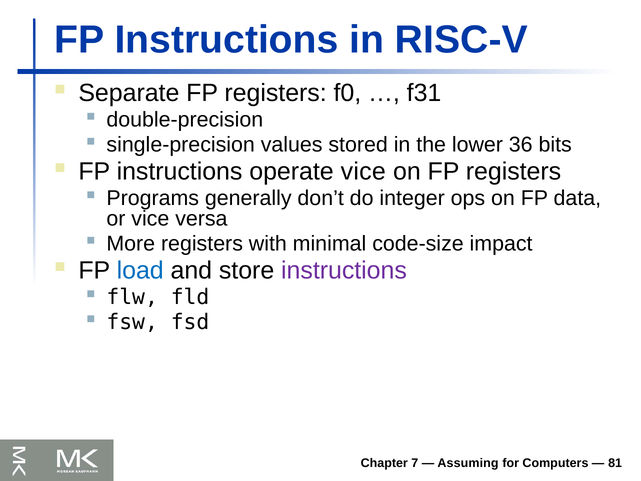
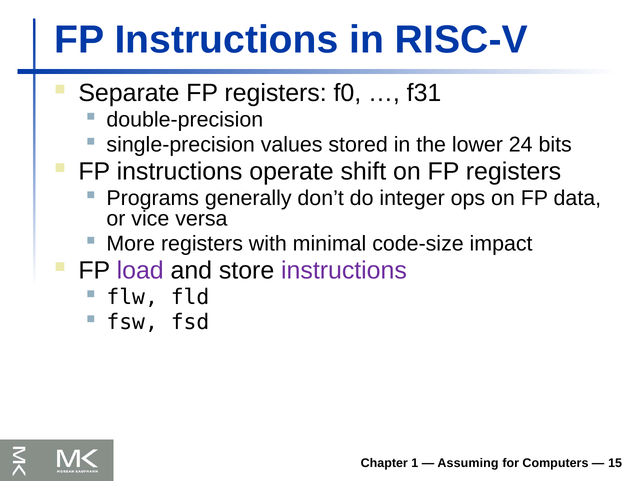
36: 36 -> 24
operate vice: vice -> shift
load colour: blue -> purple
7: 7 -> 1
81: 81 -> 15
